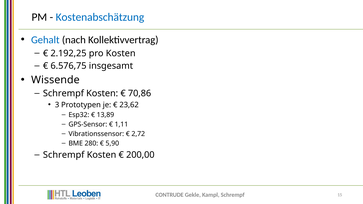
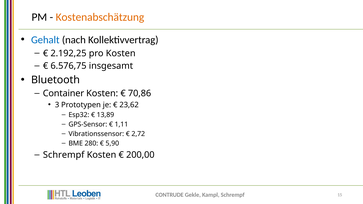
Kostenabschätzung colour: blue -> orange
Wissende: Wissende -> Bluetooth
Schrempf at (63, 94): Schrempf -> Container
